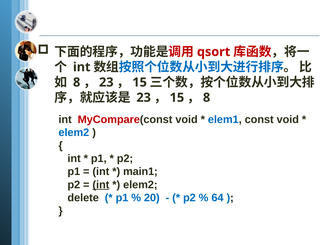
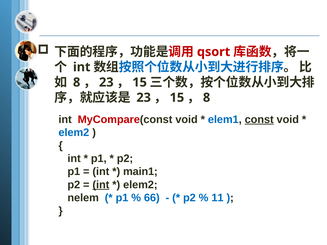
const underline: none -> present
delete: delete -> nelem
20: 20 -> 66
64: 64 -> 11
